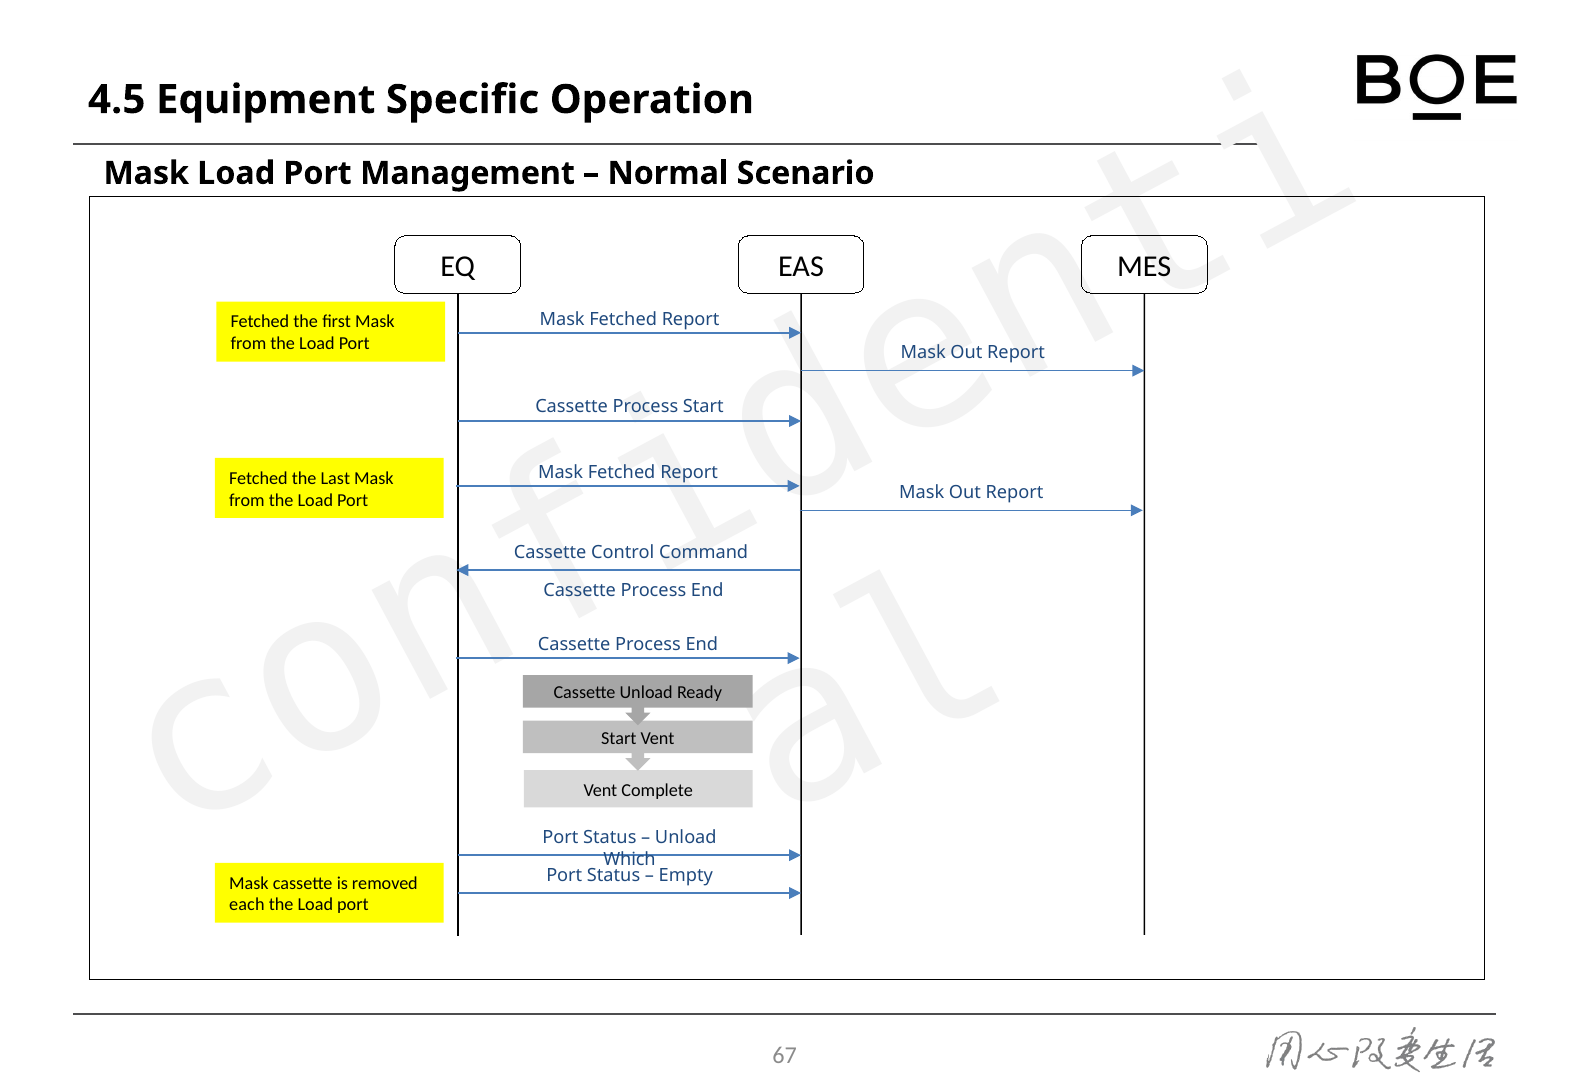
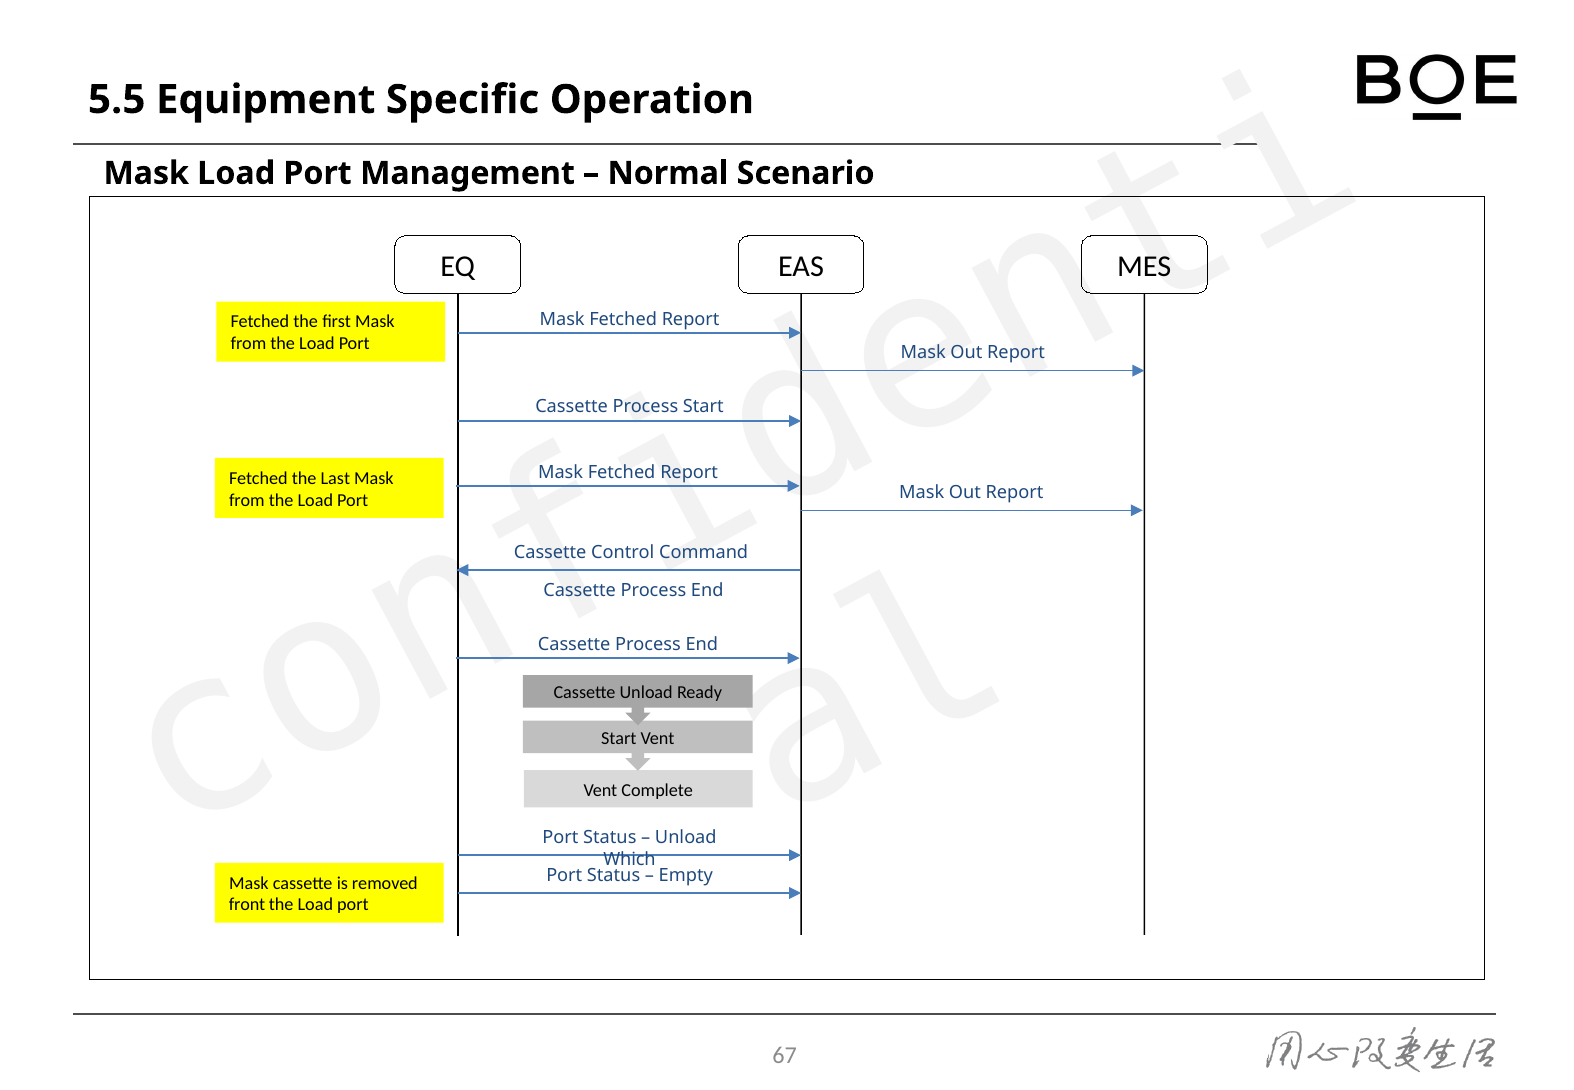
4.5: 4.5 -> 5.5
each: each -> front
